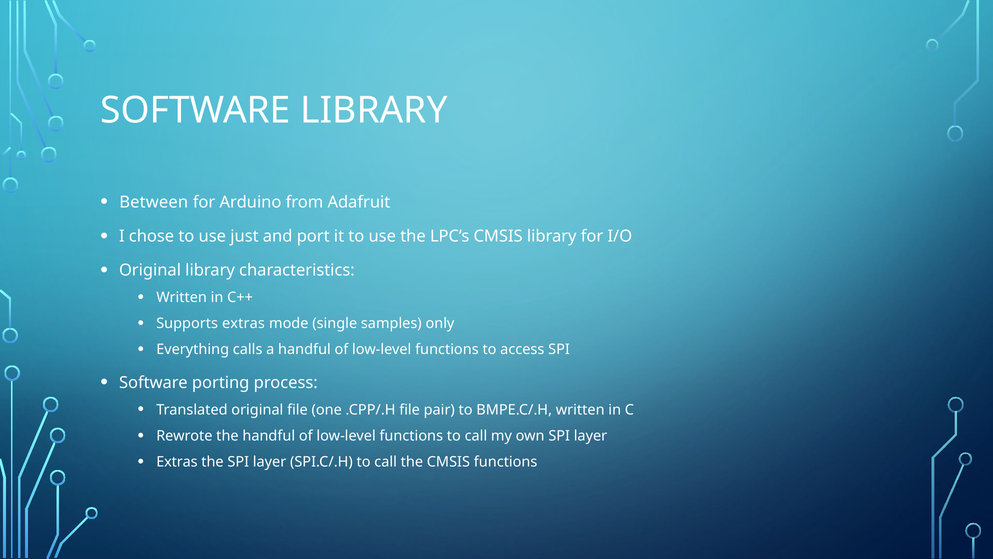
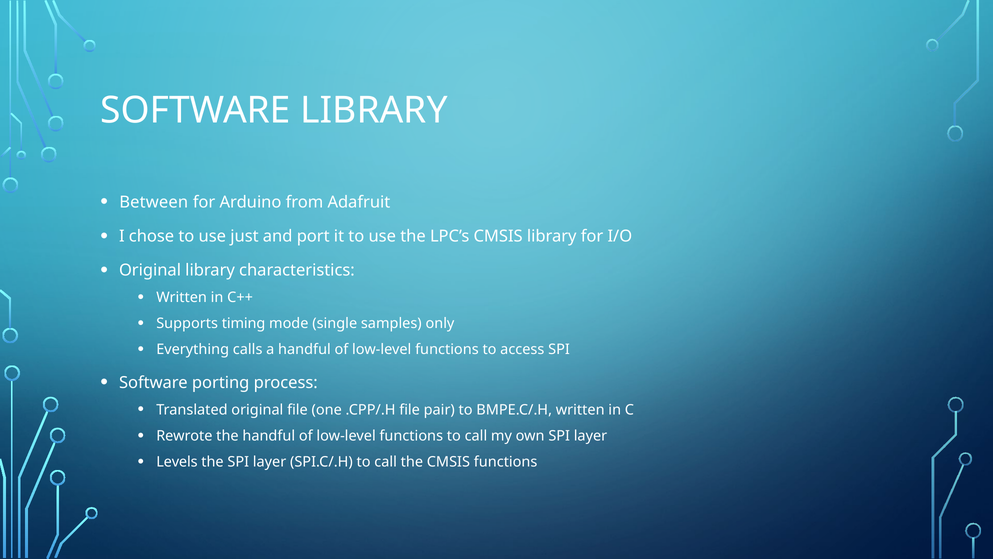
Supports extras: extras -> timing
Extras at (177, 462): Extras -> Levels
